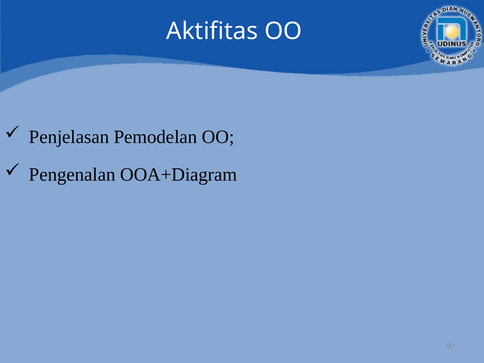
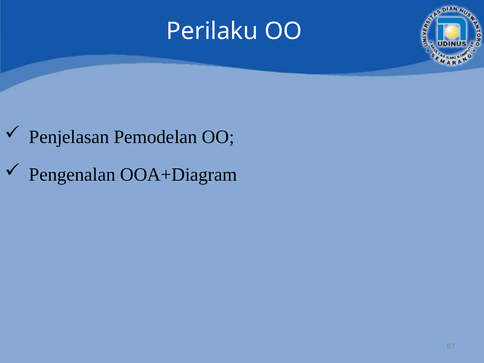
Aktifitas: Aktifitas -> Perilaku
